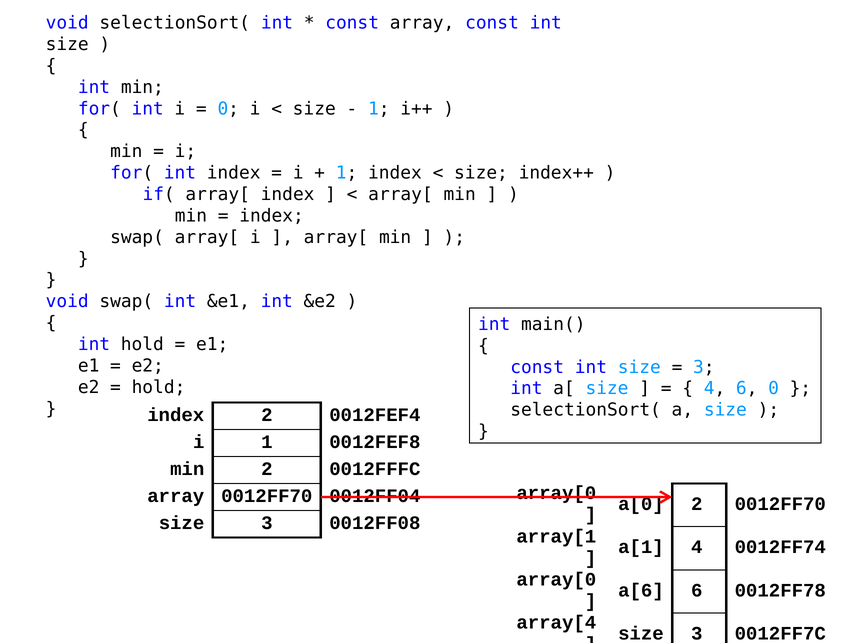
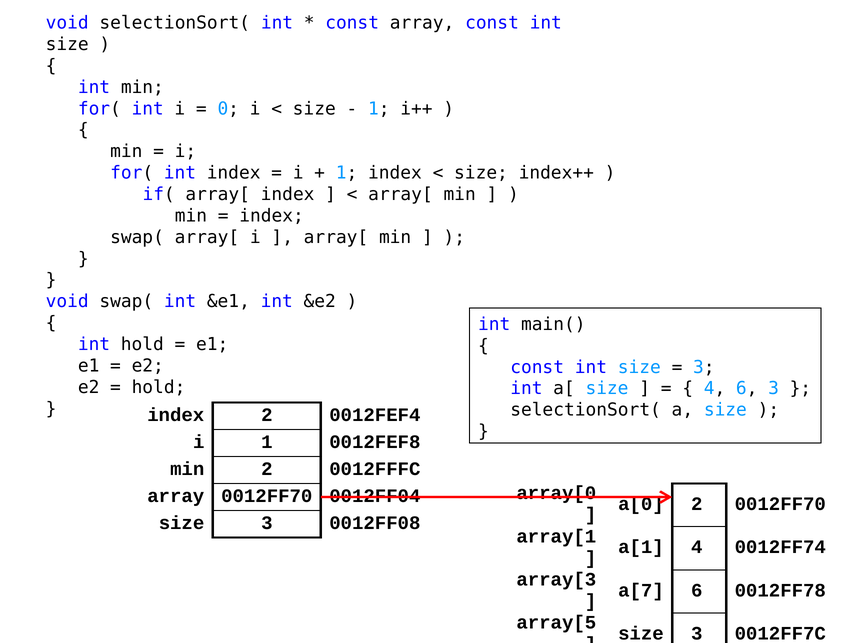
6 0: 0 -> 3
array[0 at (556, 580): array[0 -> array[3
a[6: a[6 -> a[7
array[4: array[4 -> array[5
